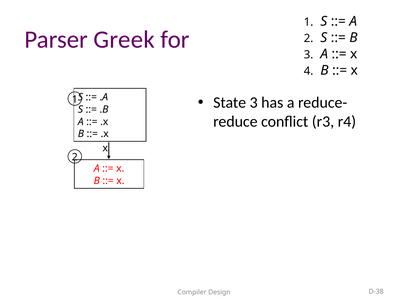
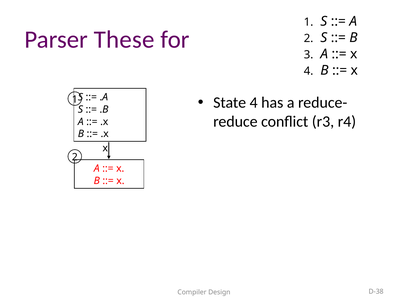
Greek: Greek -> These
State 3: 3 -> 4
